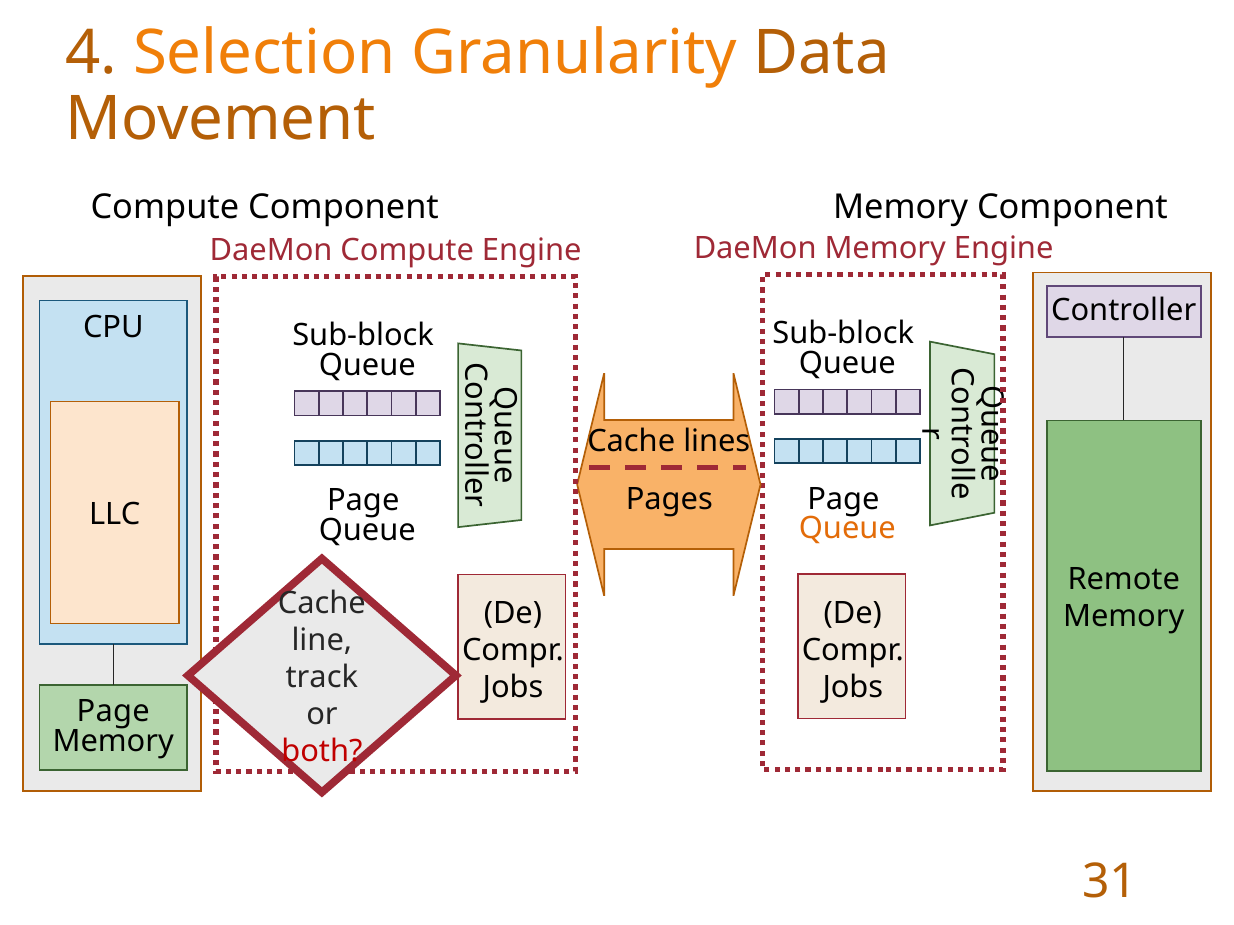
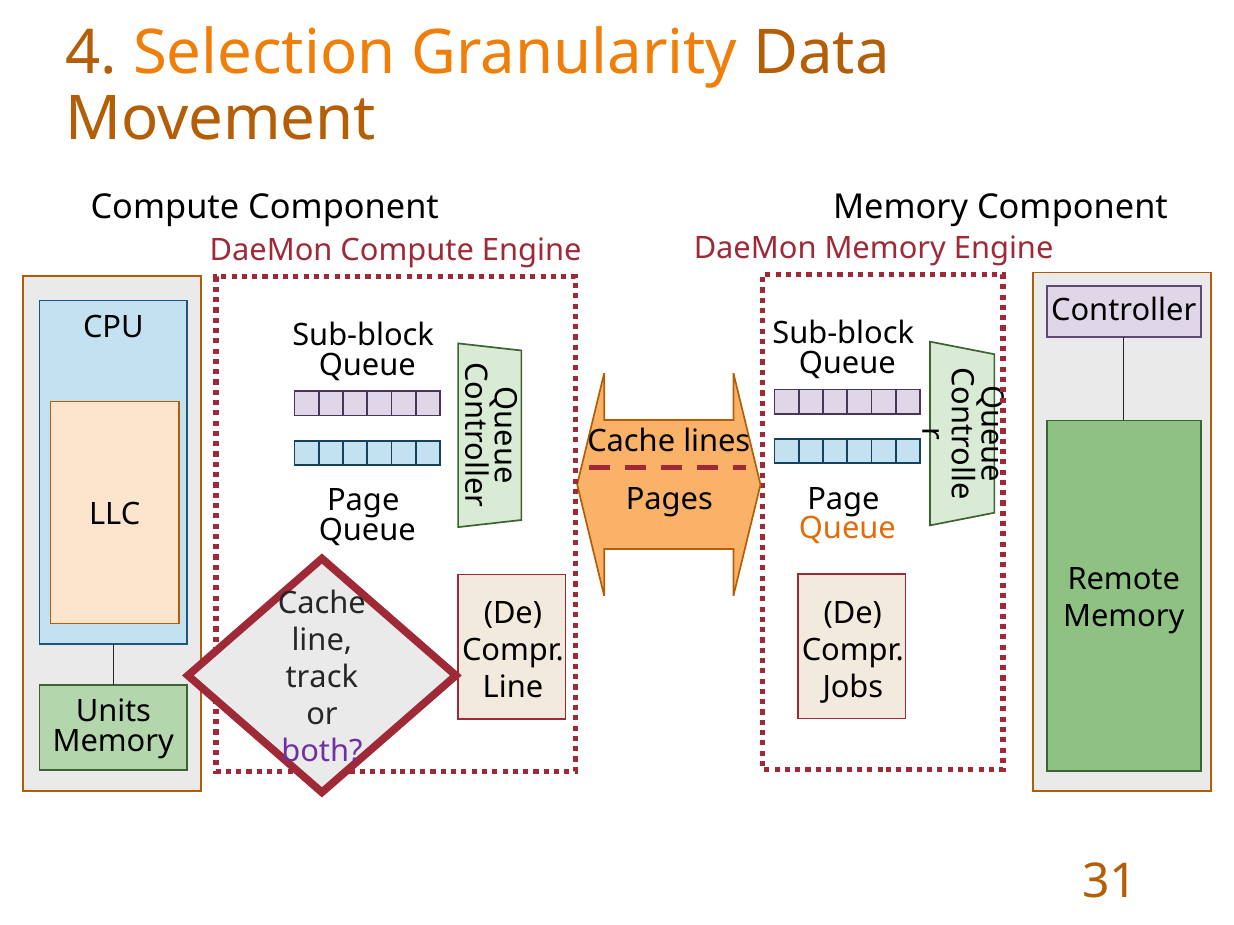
Jobs at (513, 688): Jobs -> Line
Page at (113, 712): Page -> Units
both colour: red -> purple
